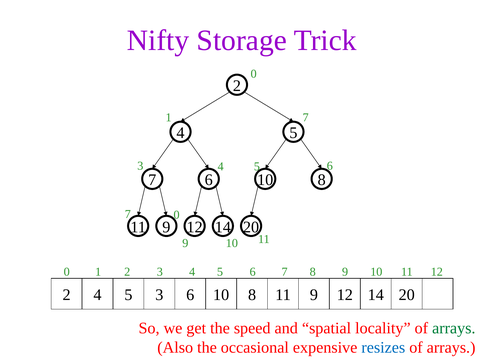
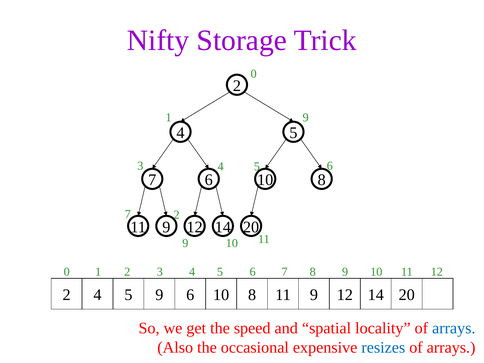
1 7: 7 -> 9
7 0: 0 -> 2
5 3: 3 -> 9
arrays at (454, 328) colour: green -> blue
